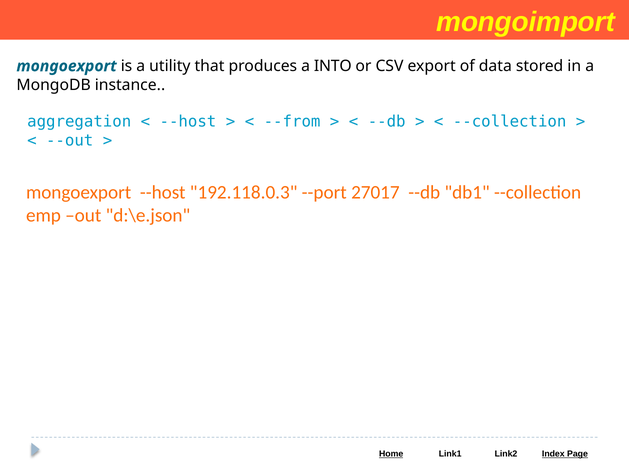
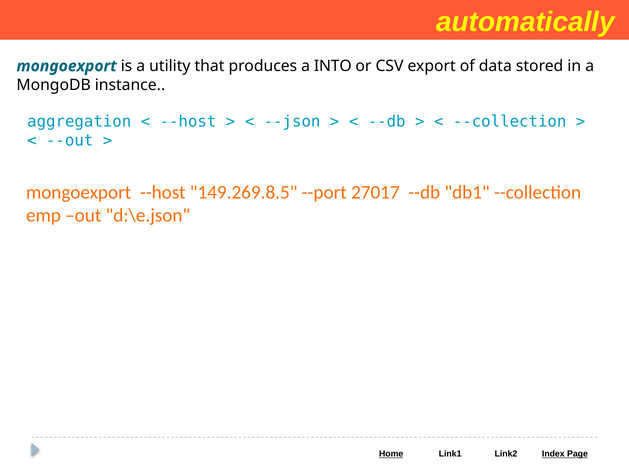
mongoimport: mongoimport -> automatically
--from: --from -> --json
192.118.0.3: 192.118.0.3 -> 149.269.8.5
